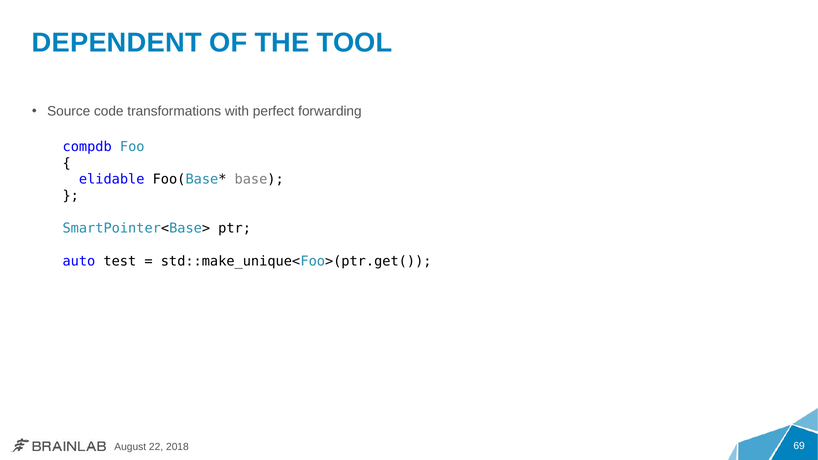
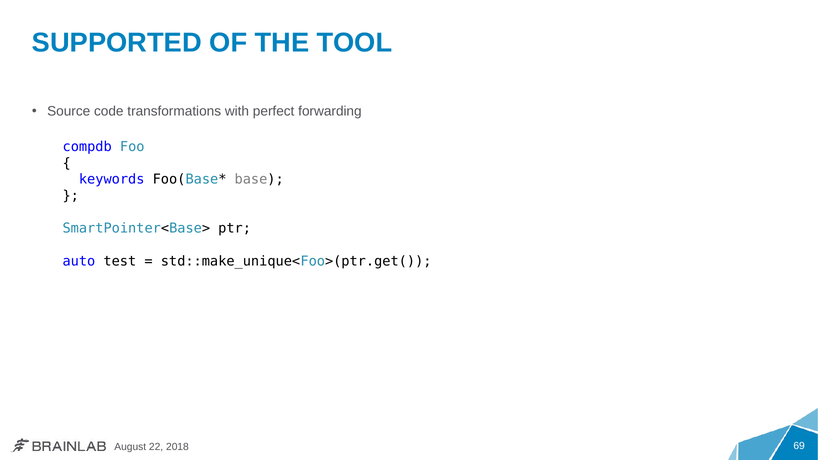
DEPENDENT: DEPENDENT -> SUPPORTED
elidable: elidable -> keywords
